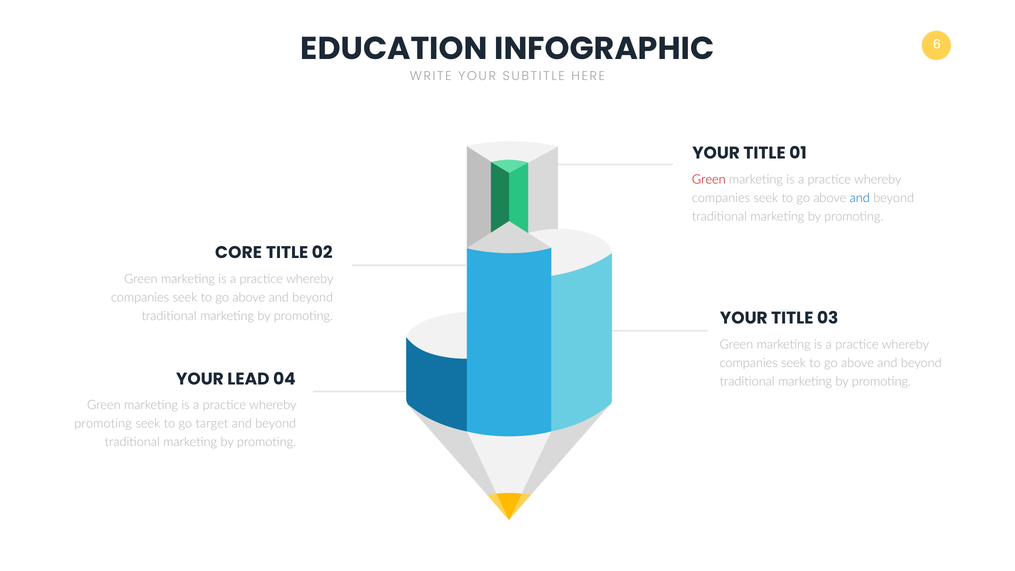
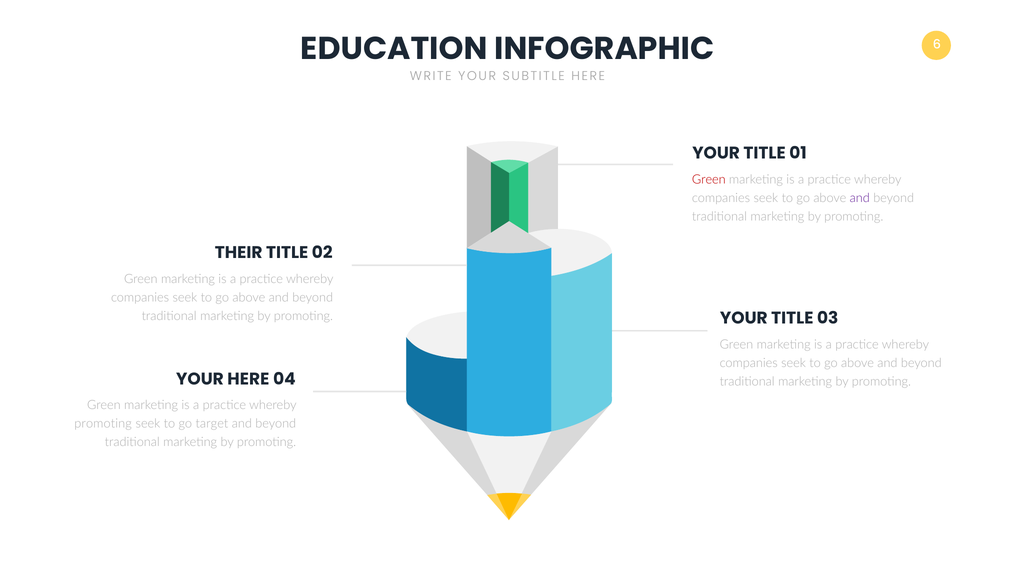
and at (860, 198) colour: blue -> purple
CORE: CORE -> THEIR
YOUR LEAD: LEAD -> HERE
